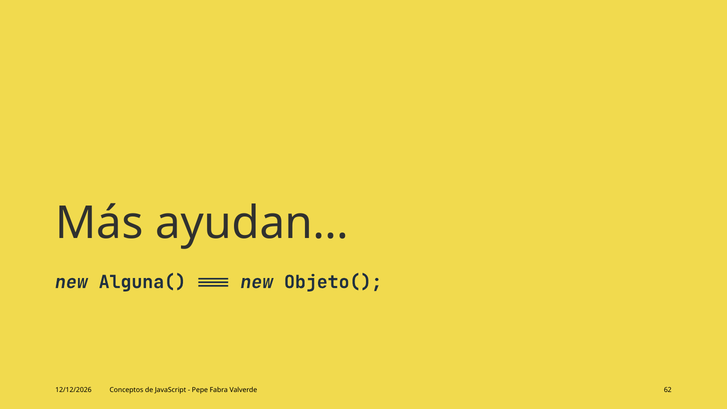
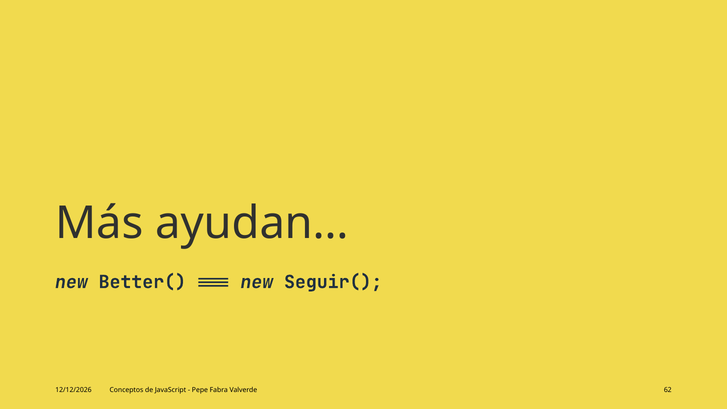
Alguna(: Alguna( -> Better(
Objeto(: Objeto( -> Seguir(
